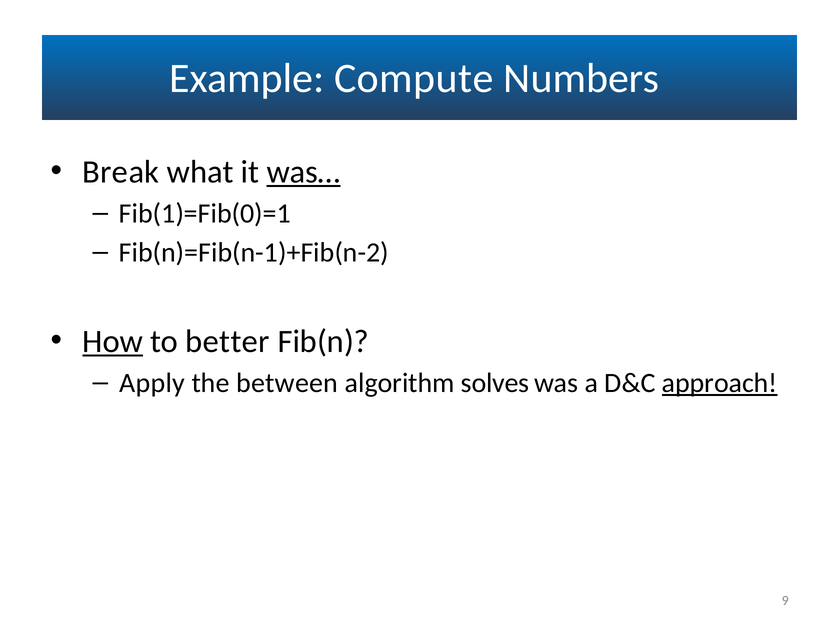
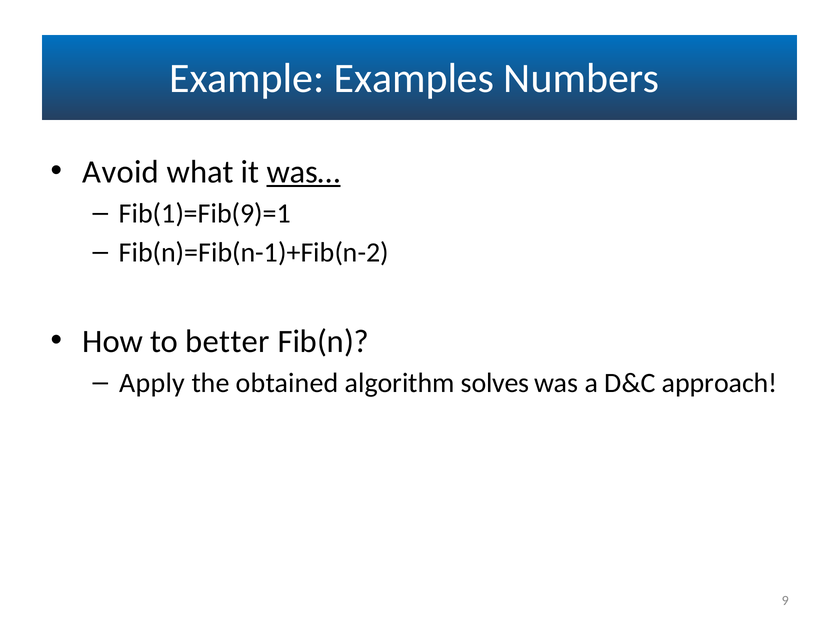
Compute: Compute -> Examples
Break: Break -> Avoid
Fib(1)=Fib(0)=1: Fib(1)=Fib(0)=1 -> Fib(1)=Fib(9)=1
How underline: present -> none
between: between -> obtained
approach underline: present -> none
